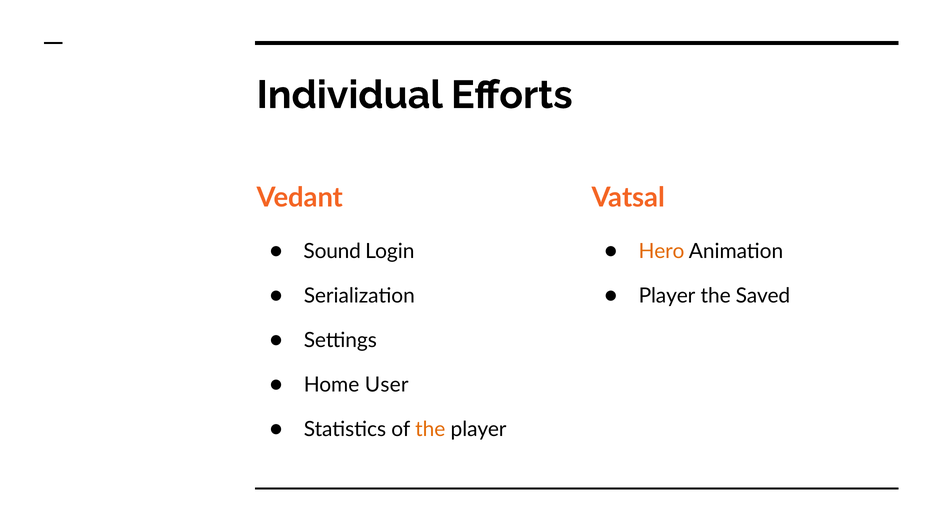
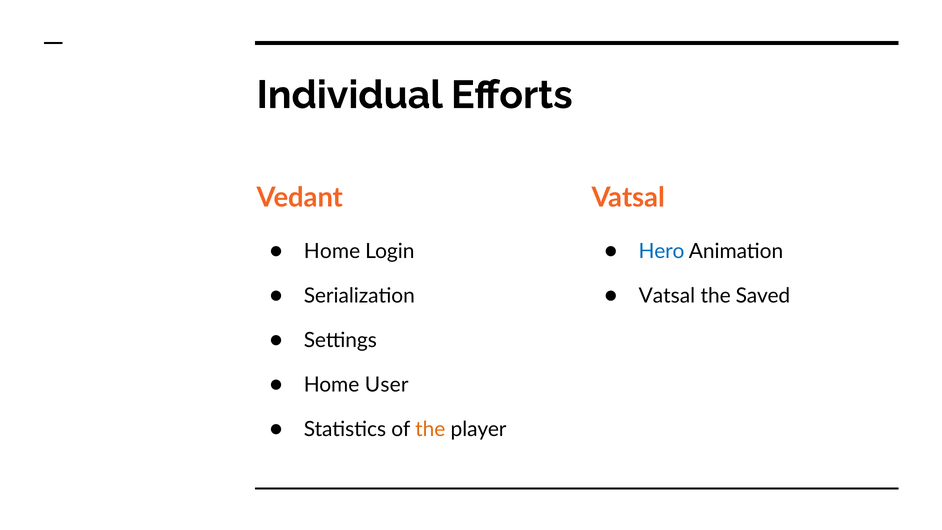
Sound at (332, 251): Sound -> Home
Hero colour: orange -> blue
Player at (667, 296): Player -> Vatsal
